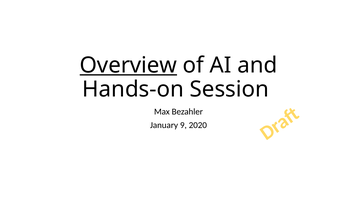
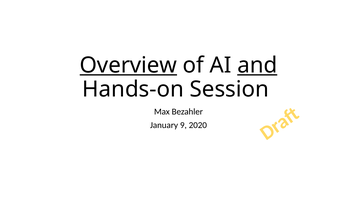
and underline: none -> present
